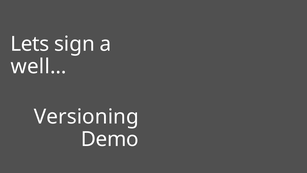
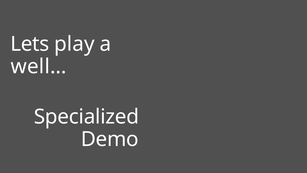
sign: sign -> play
Versioning: Versioning -> Specialized
